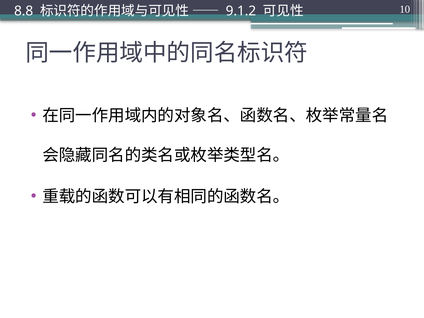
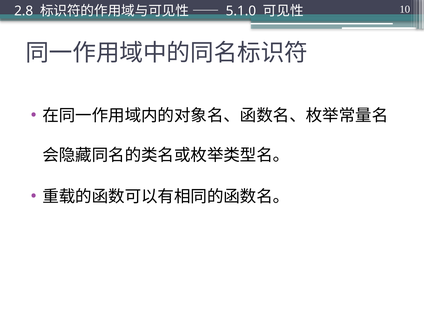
8.8: 8.8 -> 2.8
9.1.2: 9.1.2 -> 5.1.0
